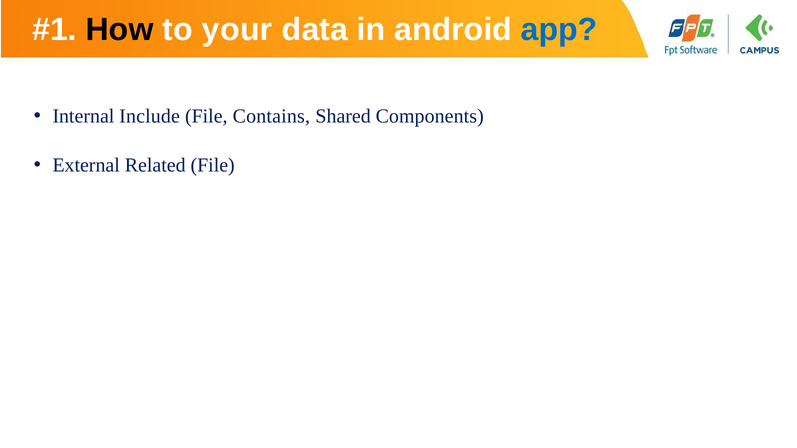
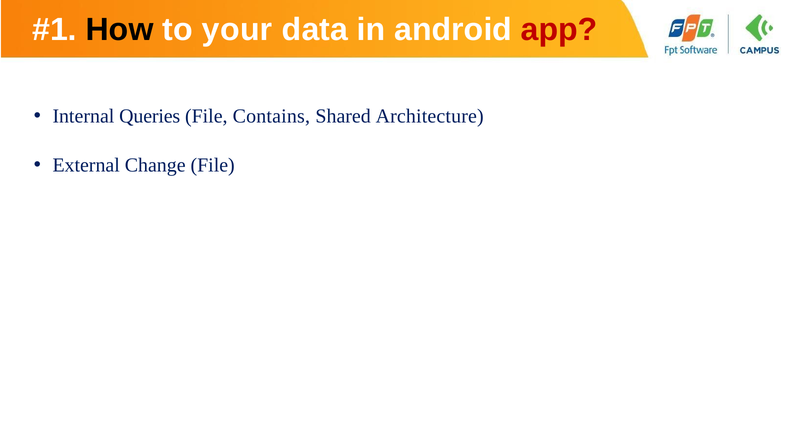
app colour: blue -> red
Include: Include -> Queries
Components: Components -> Architecture
Related: Related -> Change
